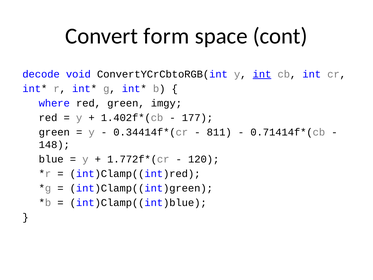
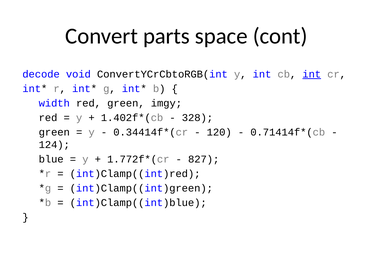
form: form -> parts
int at (262, 74) underline: present -> none
int at (312, 74) underline: none -> present
where: where -> width
177: 177 -> 328
811: 811 -> 120
148: 148 -> 124
120: 120 -> 827
